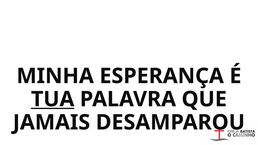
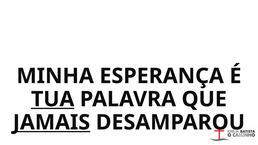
JAMAIS underline: none -> present
